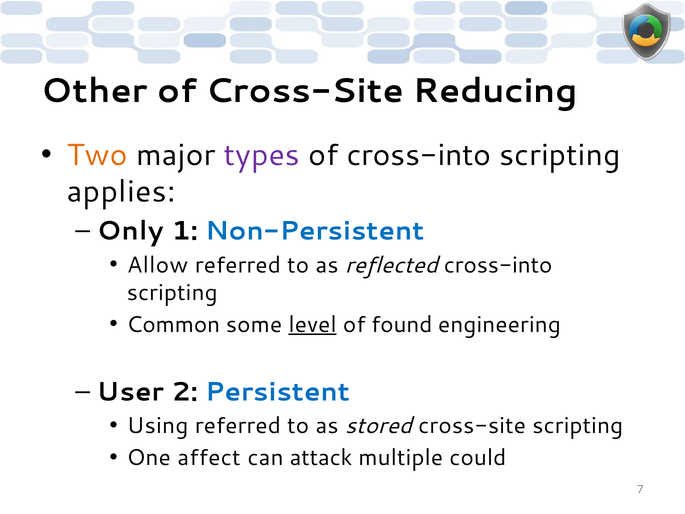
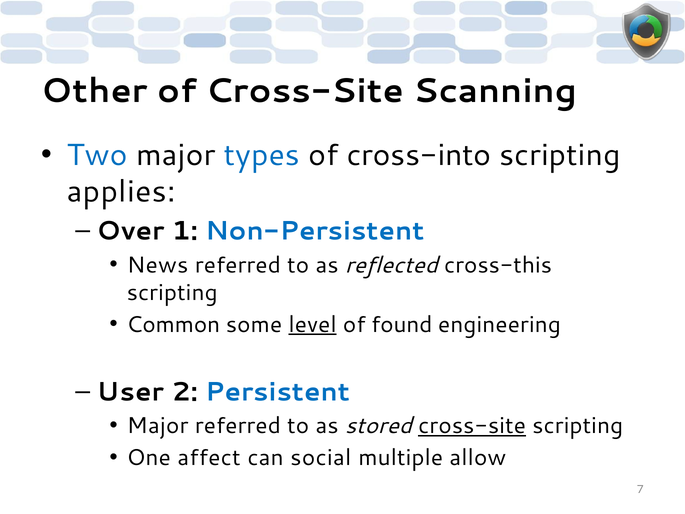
Reducing: Reducing -> Scanning
Two colour: orange -> blue
types colour: purple -> blue
Only: Only -> Over
Allow: Allow -> News
reflected cross-into: cross-into -> cross-this
Using at (158, 426): Using -> Major
cross-site at (472, 426) underline: none -> present
attack: attack -> social
could: could -> allow
